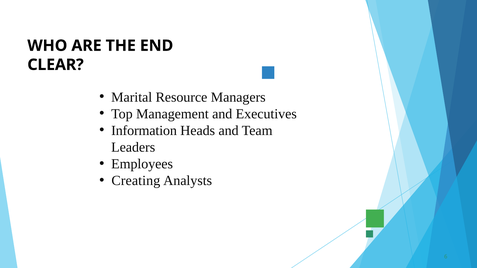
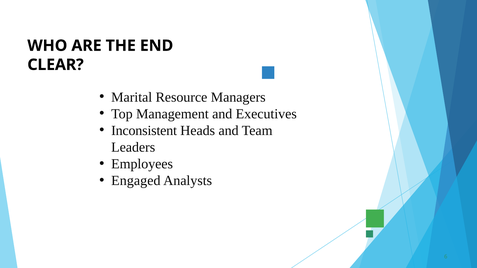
Information: Information -> Inconsistent
Creating: Creating -> Engaged
